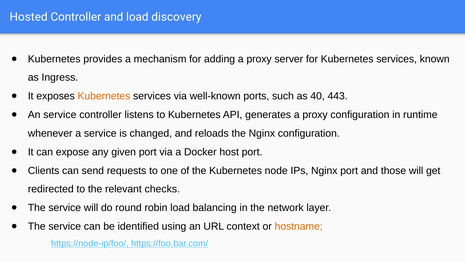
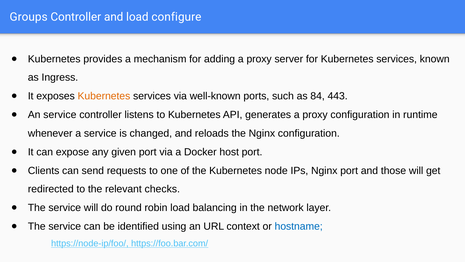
Hosted: Hosted -> Groups
discovery: discovery -> configure
40: 40 -> 84
hostname colour: orange -> blue
